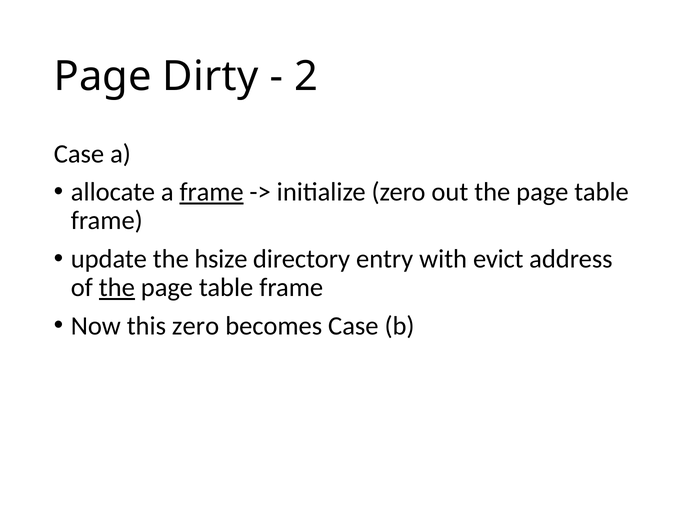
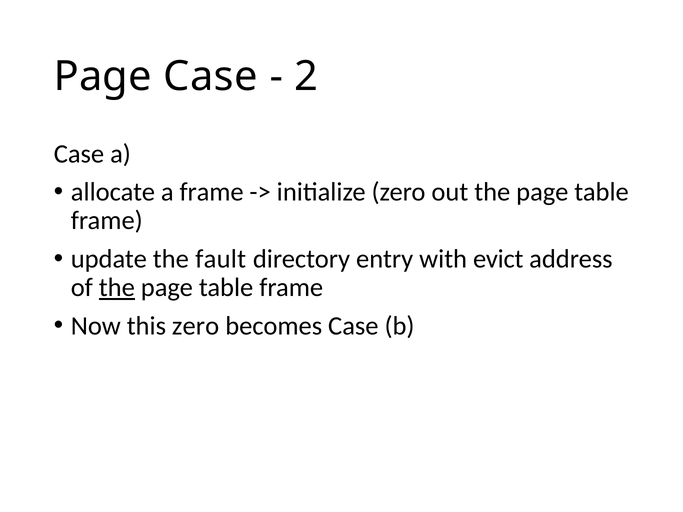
Page Dirty: Dirty -> Case
frame at (212, 192) underline: present -> none
hsize: hsize -> fault
